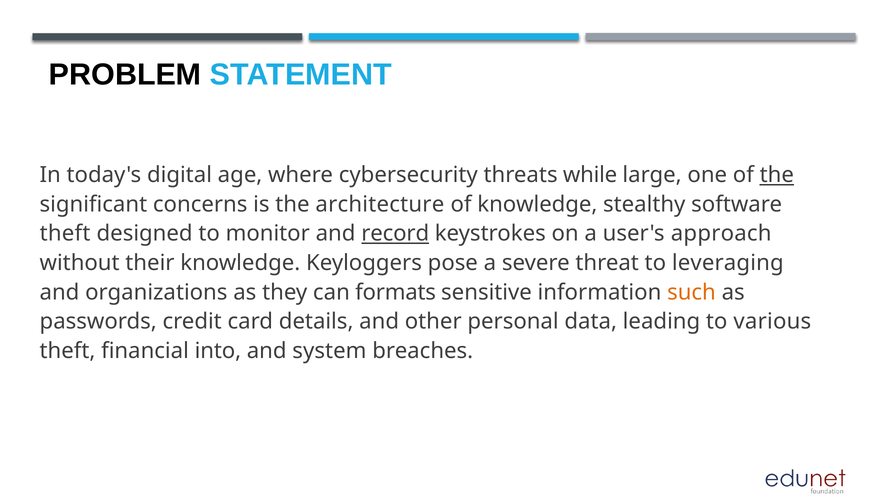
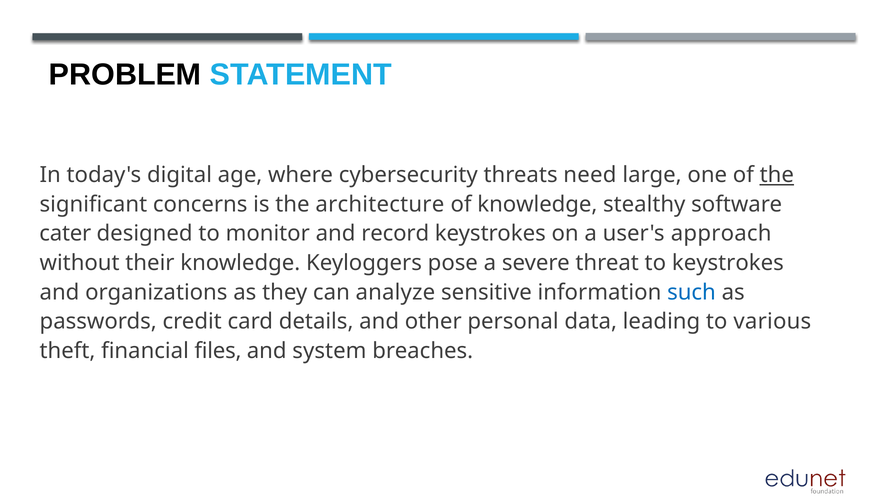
while: while -> need
theft at (65, 234): theft -> cater
record underline: present -> none
to leveraging: leveraging -> keystrokes
formats: formats -> analyze
such colour: orange -> blue
into: into -> files
